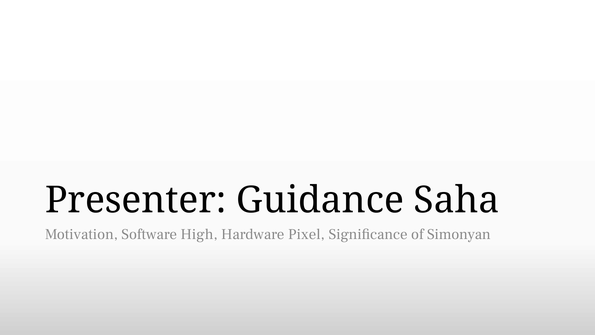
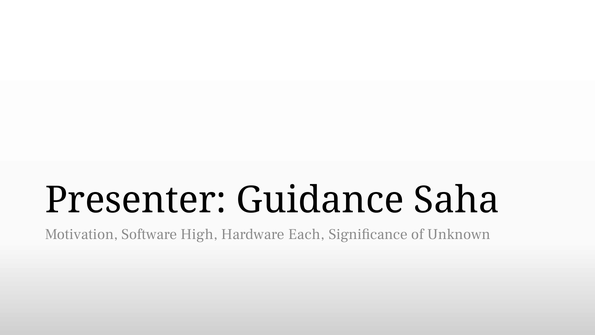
Pixel: Pixel -> Each
Simonyan: Simonyan -> Unknown
